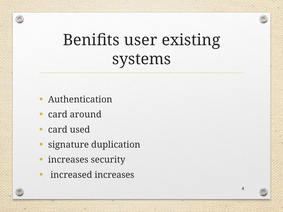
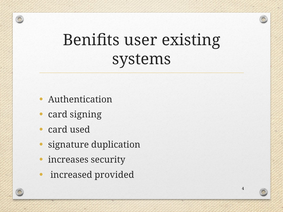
around: around -> signing
increased increases: increases -> provided
